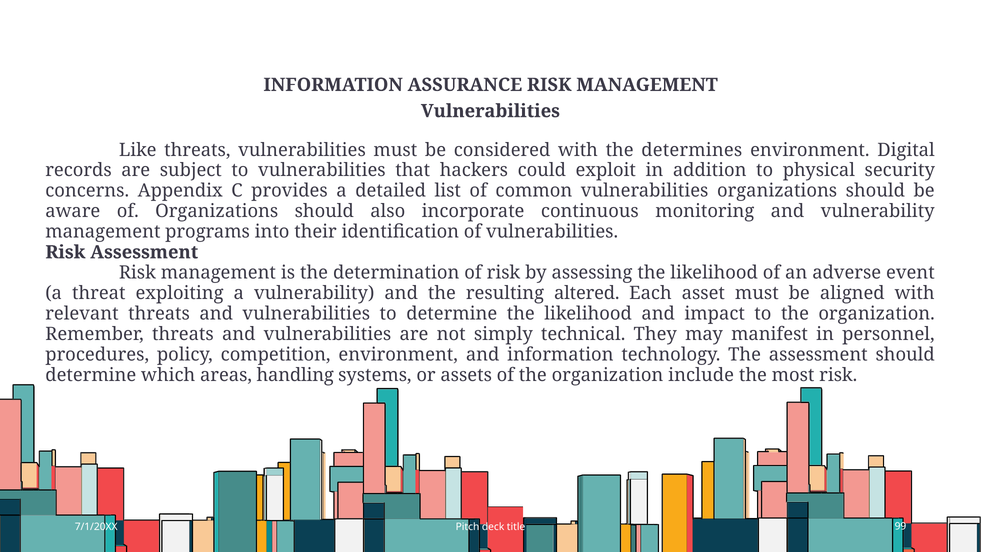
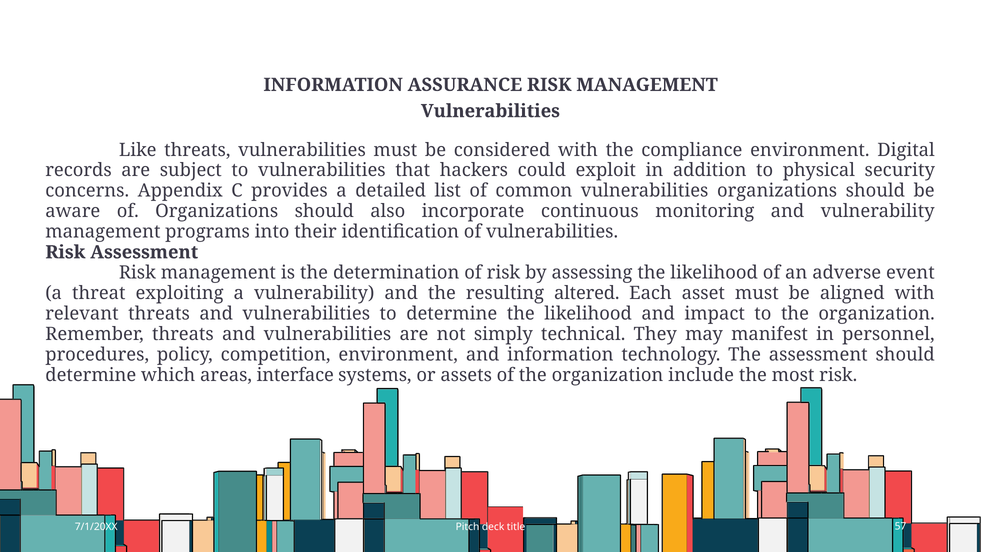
determines: determines -> compliance
handling: handling -> interface
99: 99 -> 57
